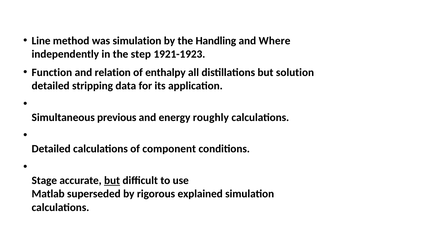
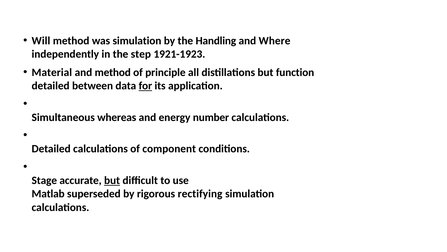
Line: Line -> Will
Function: Function -> Material
and relation: relation -> method
enthalpy: enthalpy -> principle
solution: solution -> function
stripping: stripping -> between
for underline: none -> present
previous: previous -> whereas
roughly: roughly -> number
explained: explained -> rectifying
